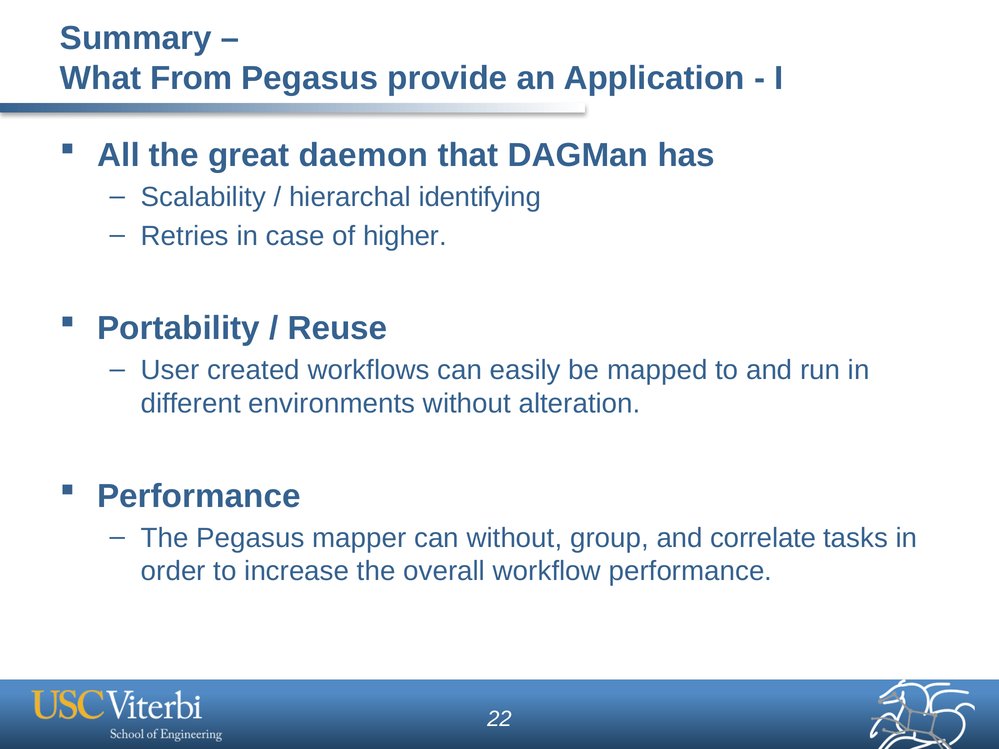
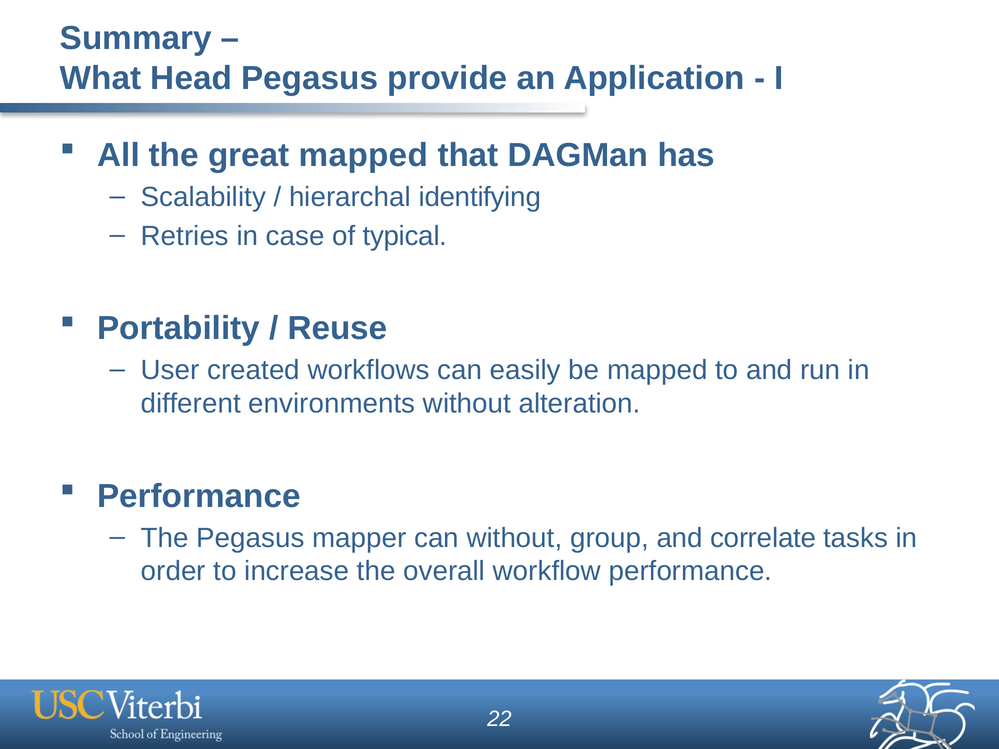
From: From -> Head
great daemon: daemon -> mapped
higher: higher -> typical
